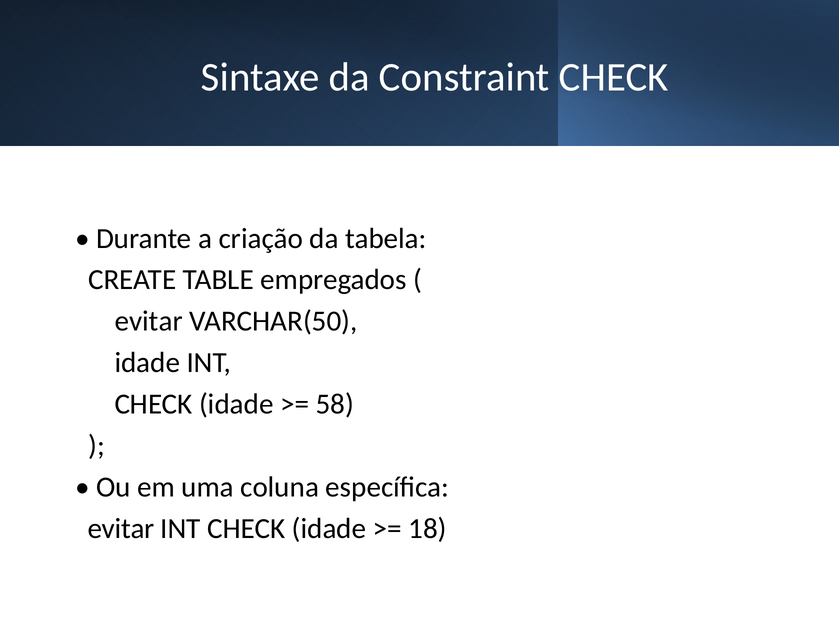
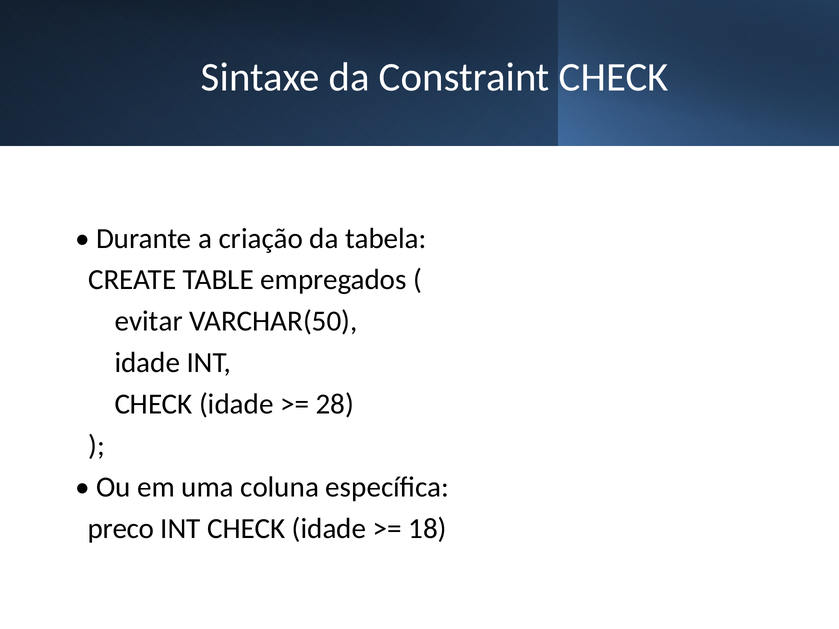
58: 58 -> 28
evitar at (121, 529): evitar -> preco
